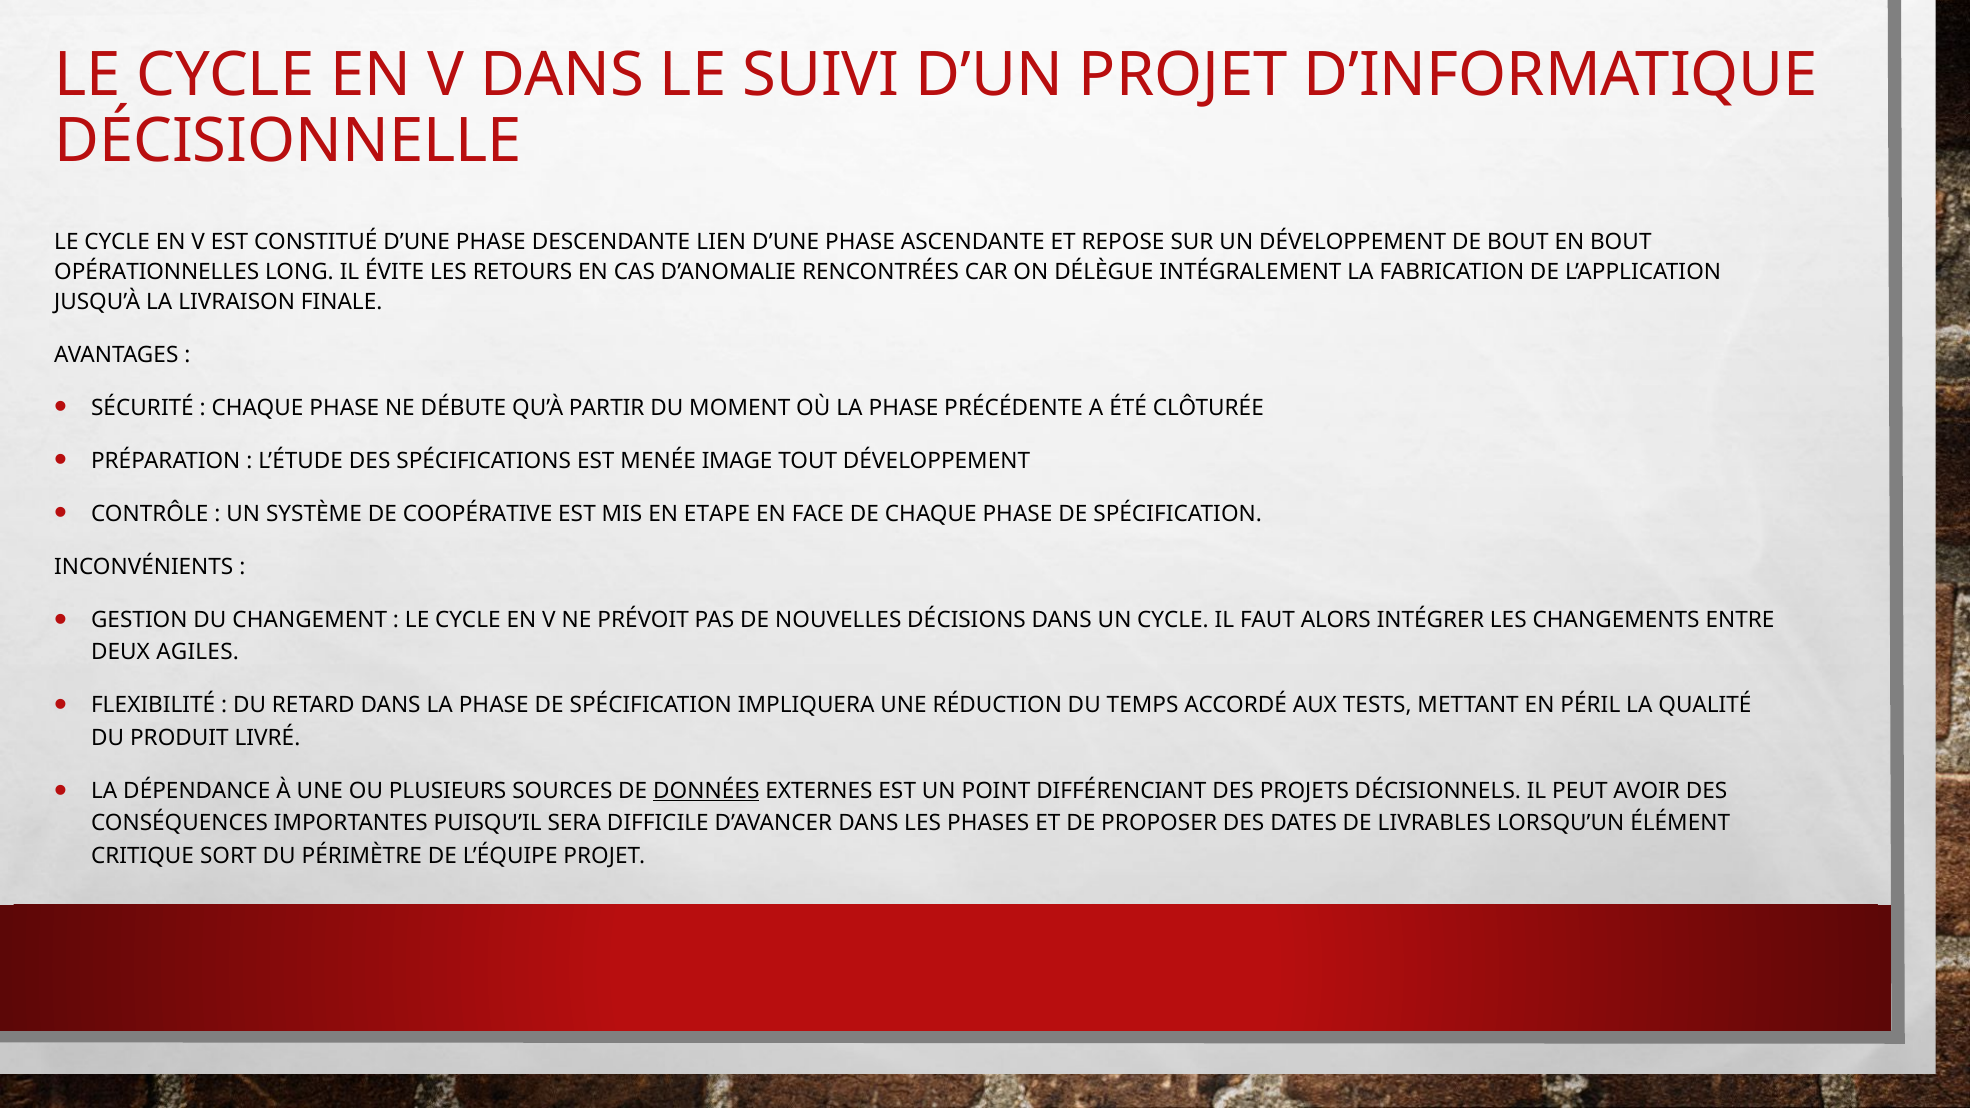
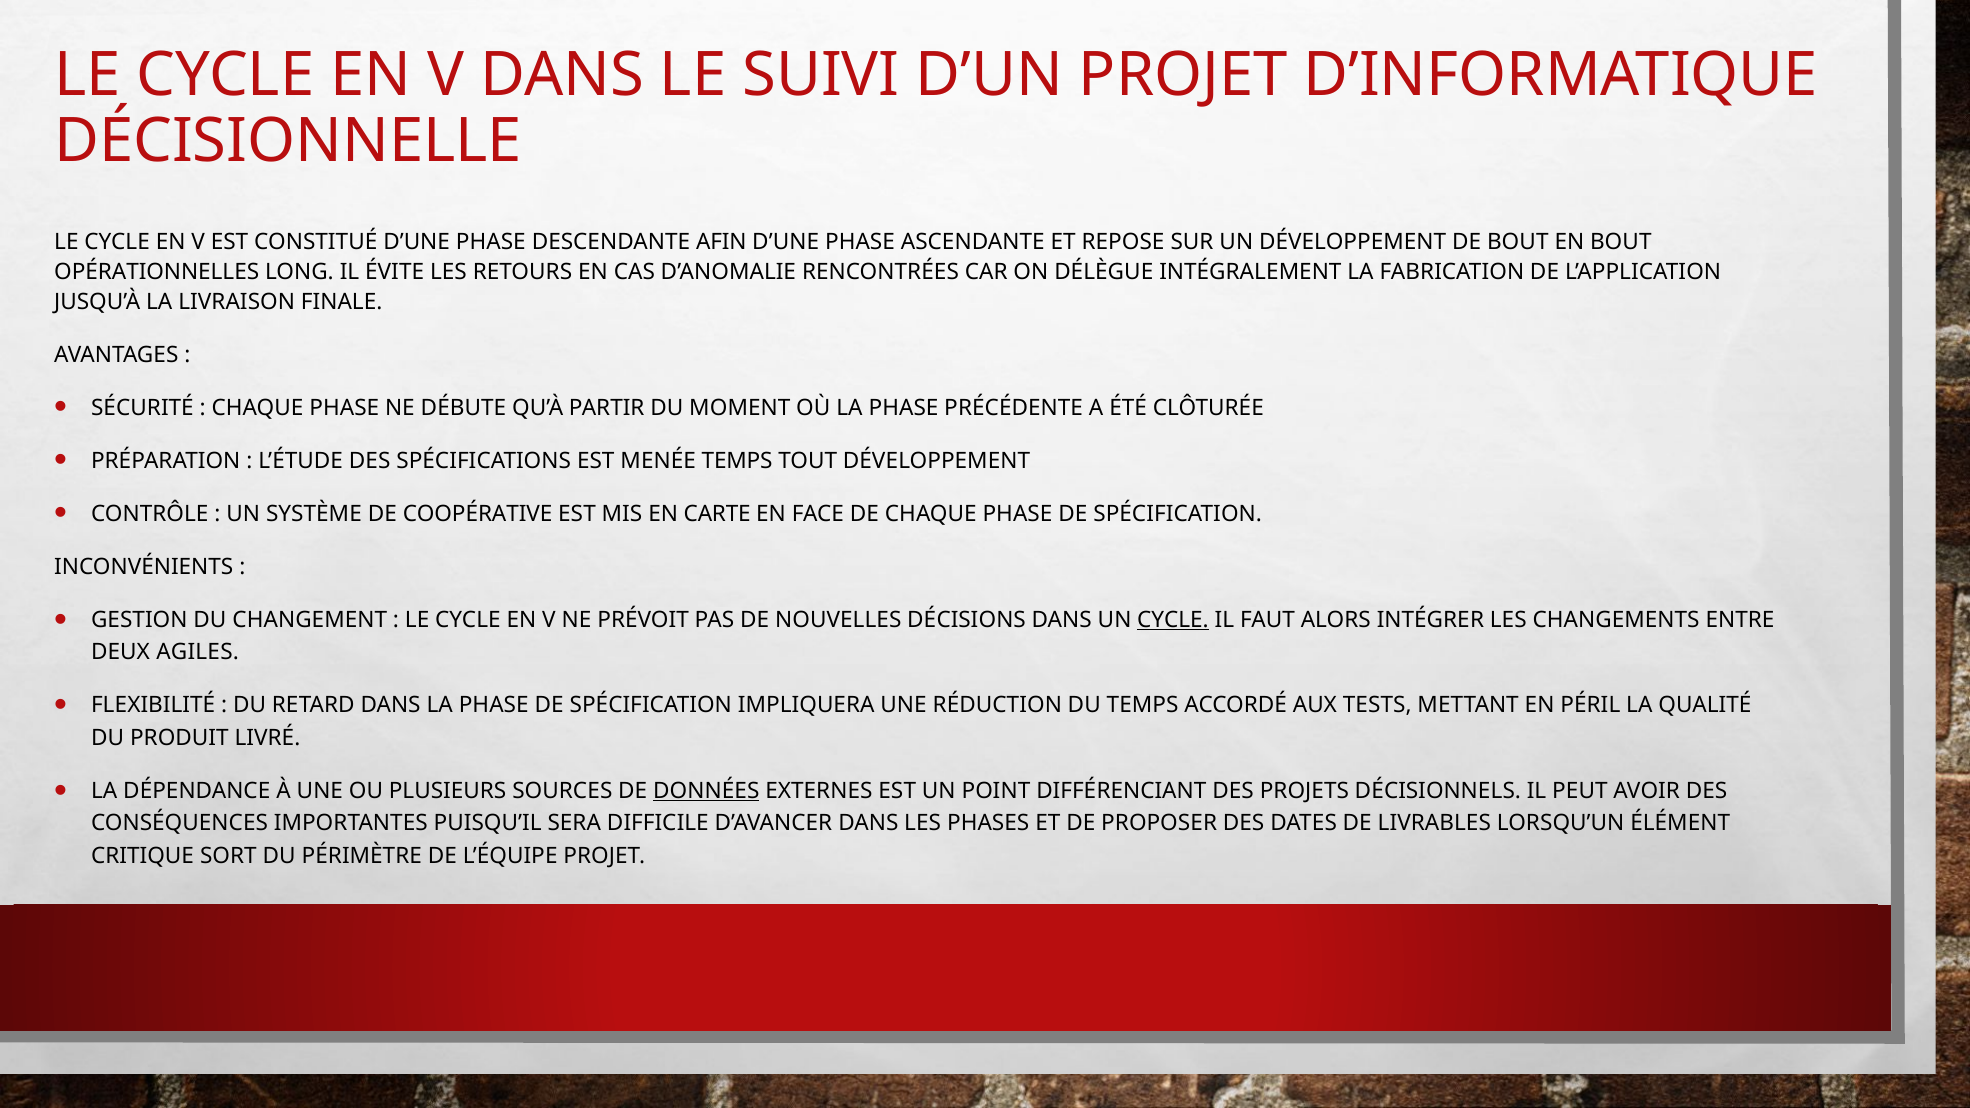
LIEN: LIEN -> AFIN
MENÉE IMAGE: IMAGE -> TEMPS
ETAPE: ETAPE -> CARTE
CYCLE at (1173, 620) underline: none -> present
